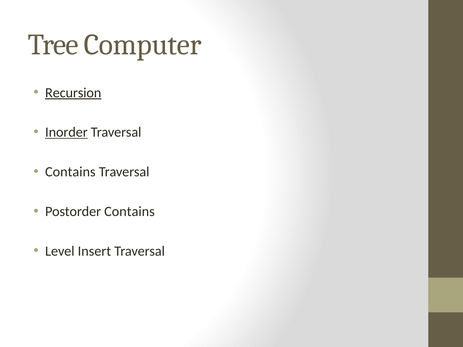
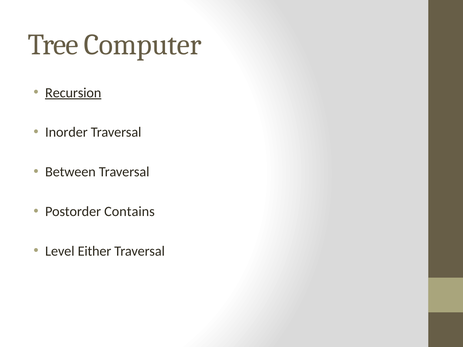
Inorder underline: present -> none
Contains at (70, 172): Contains -> Between
Insert: Insert -> Either
